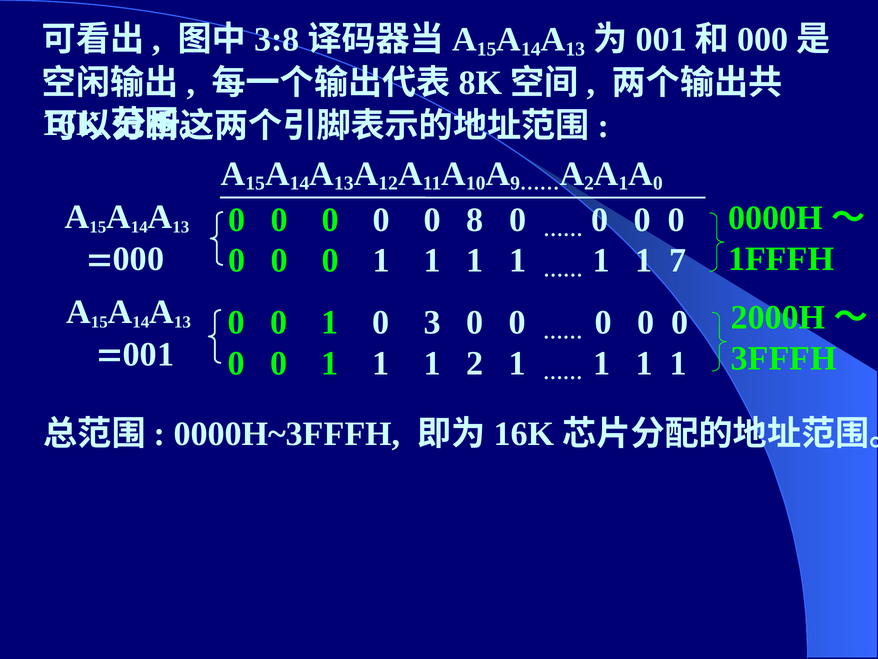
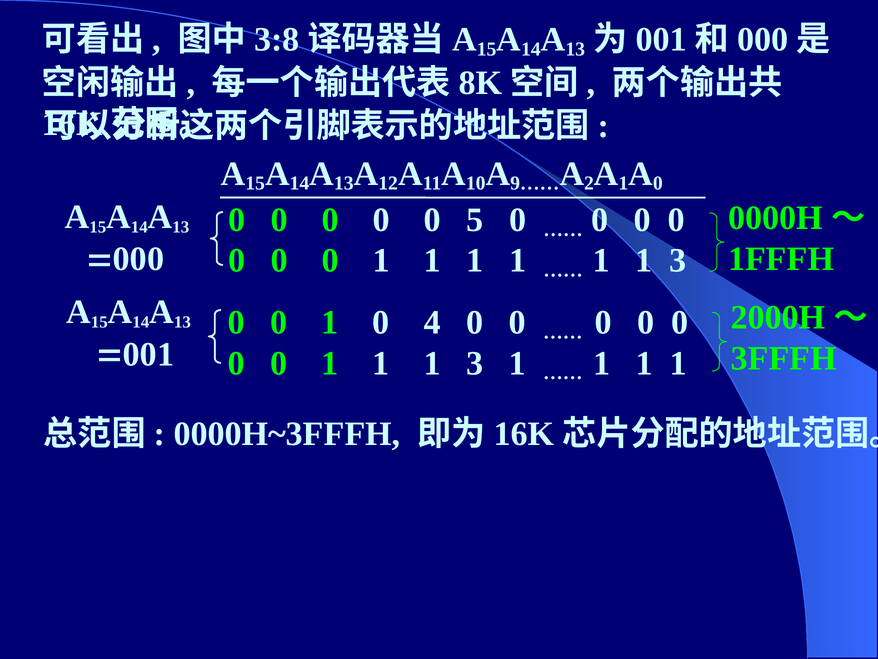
8: 8 -> 5
7 at (678, 260): 7 -> 3
3: 3 -> 4
1 1 1 2: 2 -> 3
